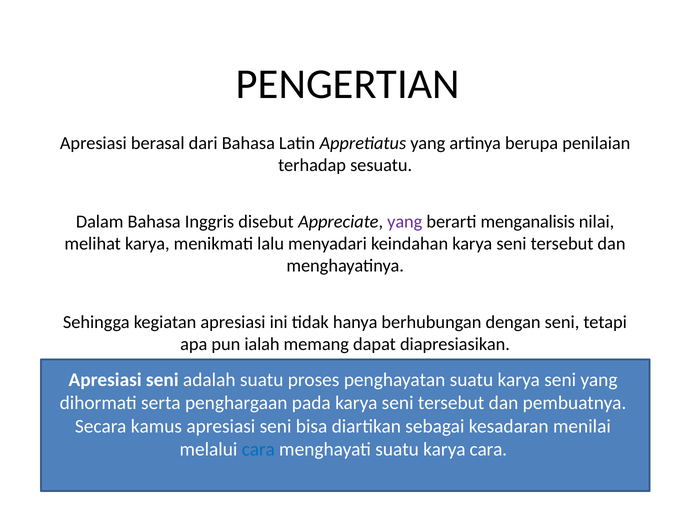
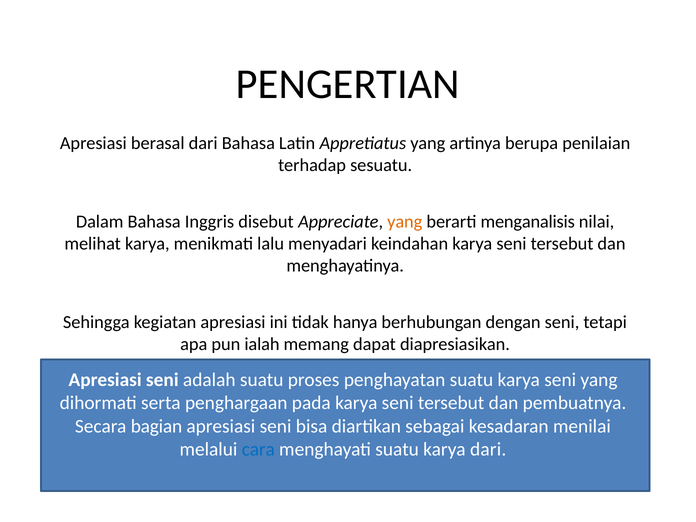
yang at (405, 222) colour: purple -> orange
kamus: kamus -> bagian
karya cara: cara -> dari
